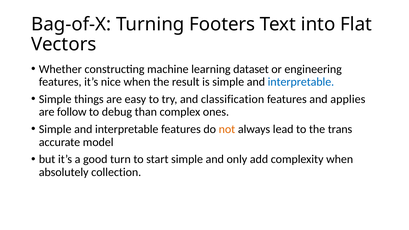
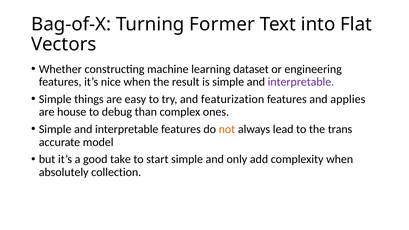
Footers: Footers -> Former
interpretable at (301, 82) colour: blue -> purple
classification: classification -> featurization
follow: follow -> house
turn: turn -> take
